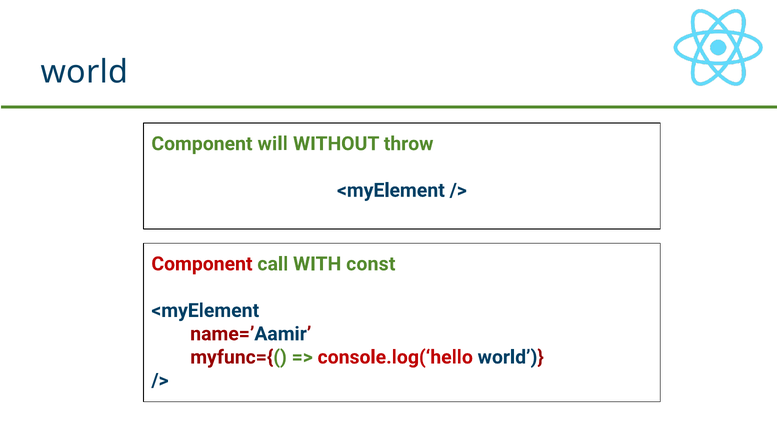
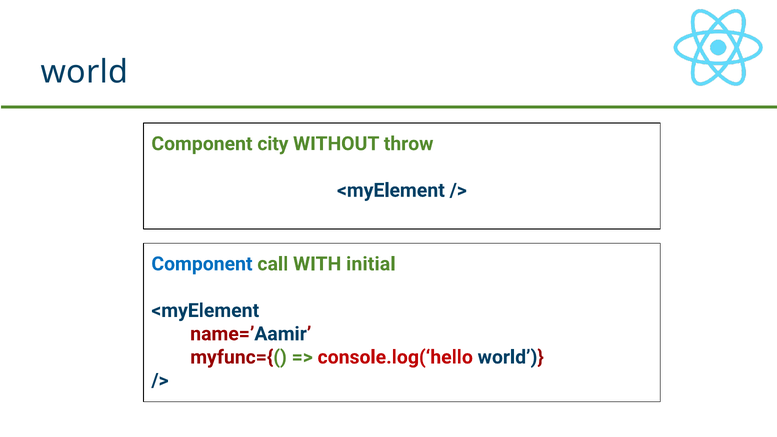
will: will -> city
Component at (202, 264) colour: red -> blue
const: const -> initial
